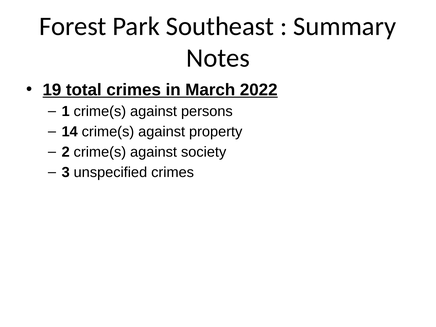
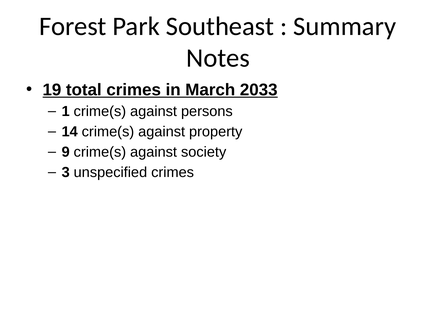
2022: 2022 -> 2033
2: 2 -> 9
